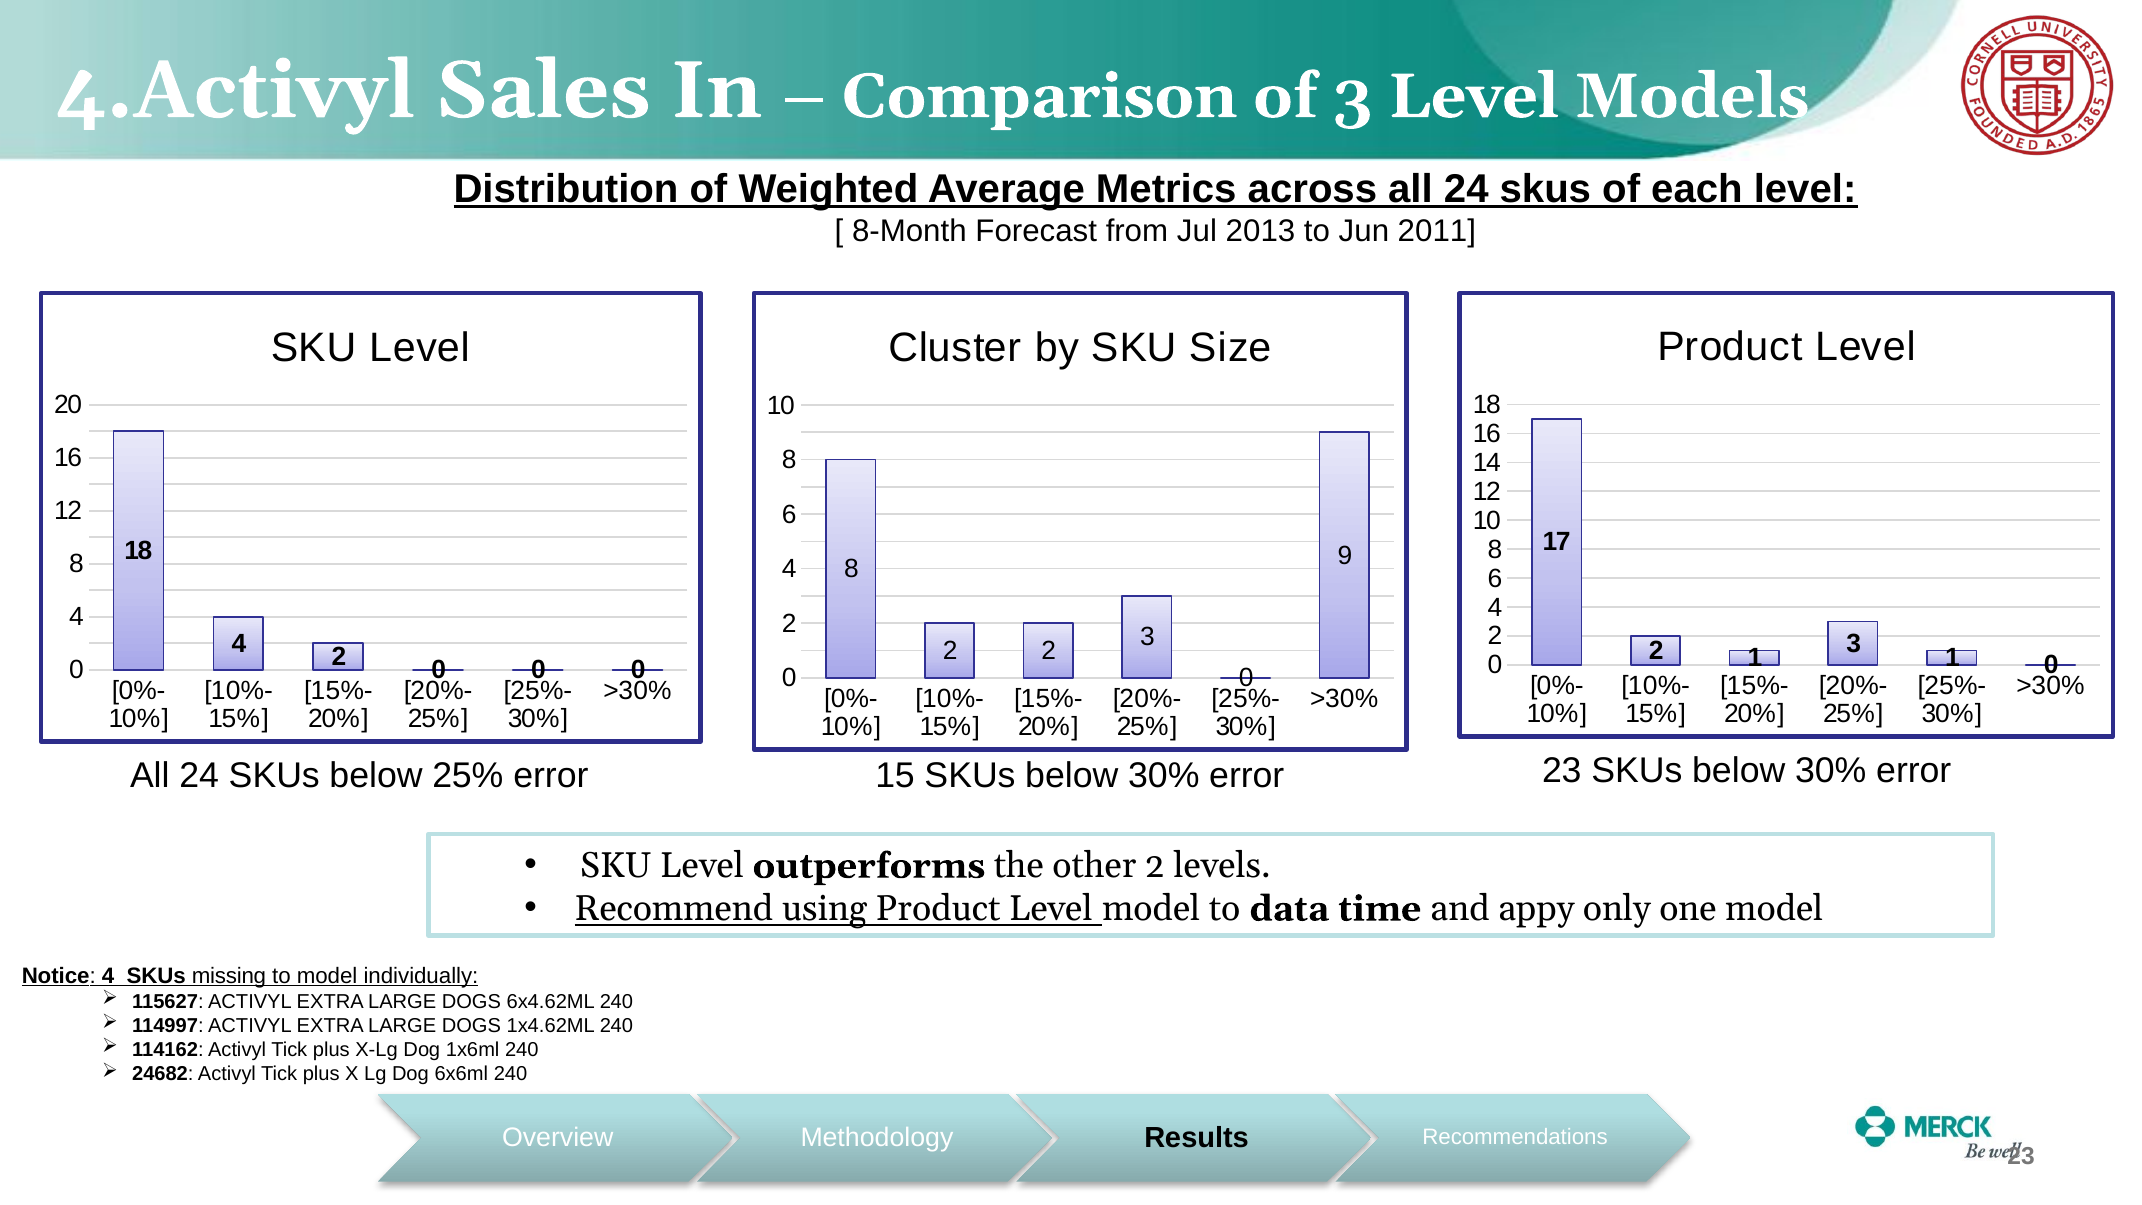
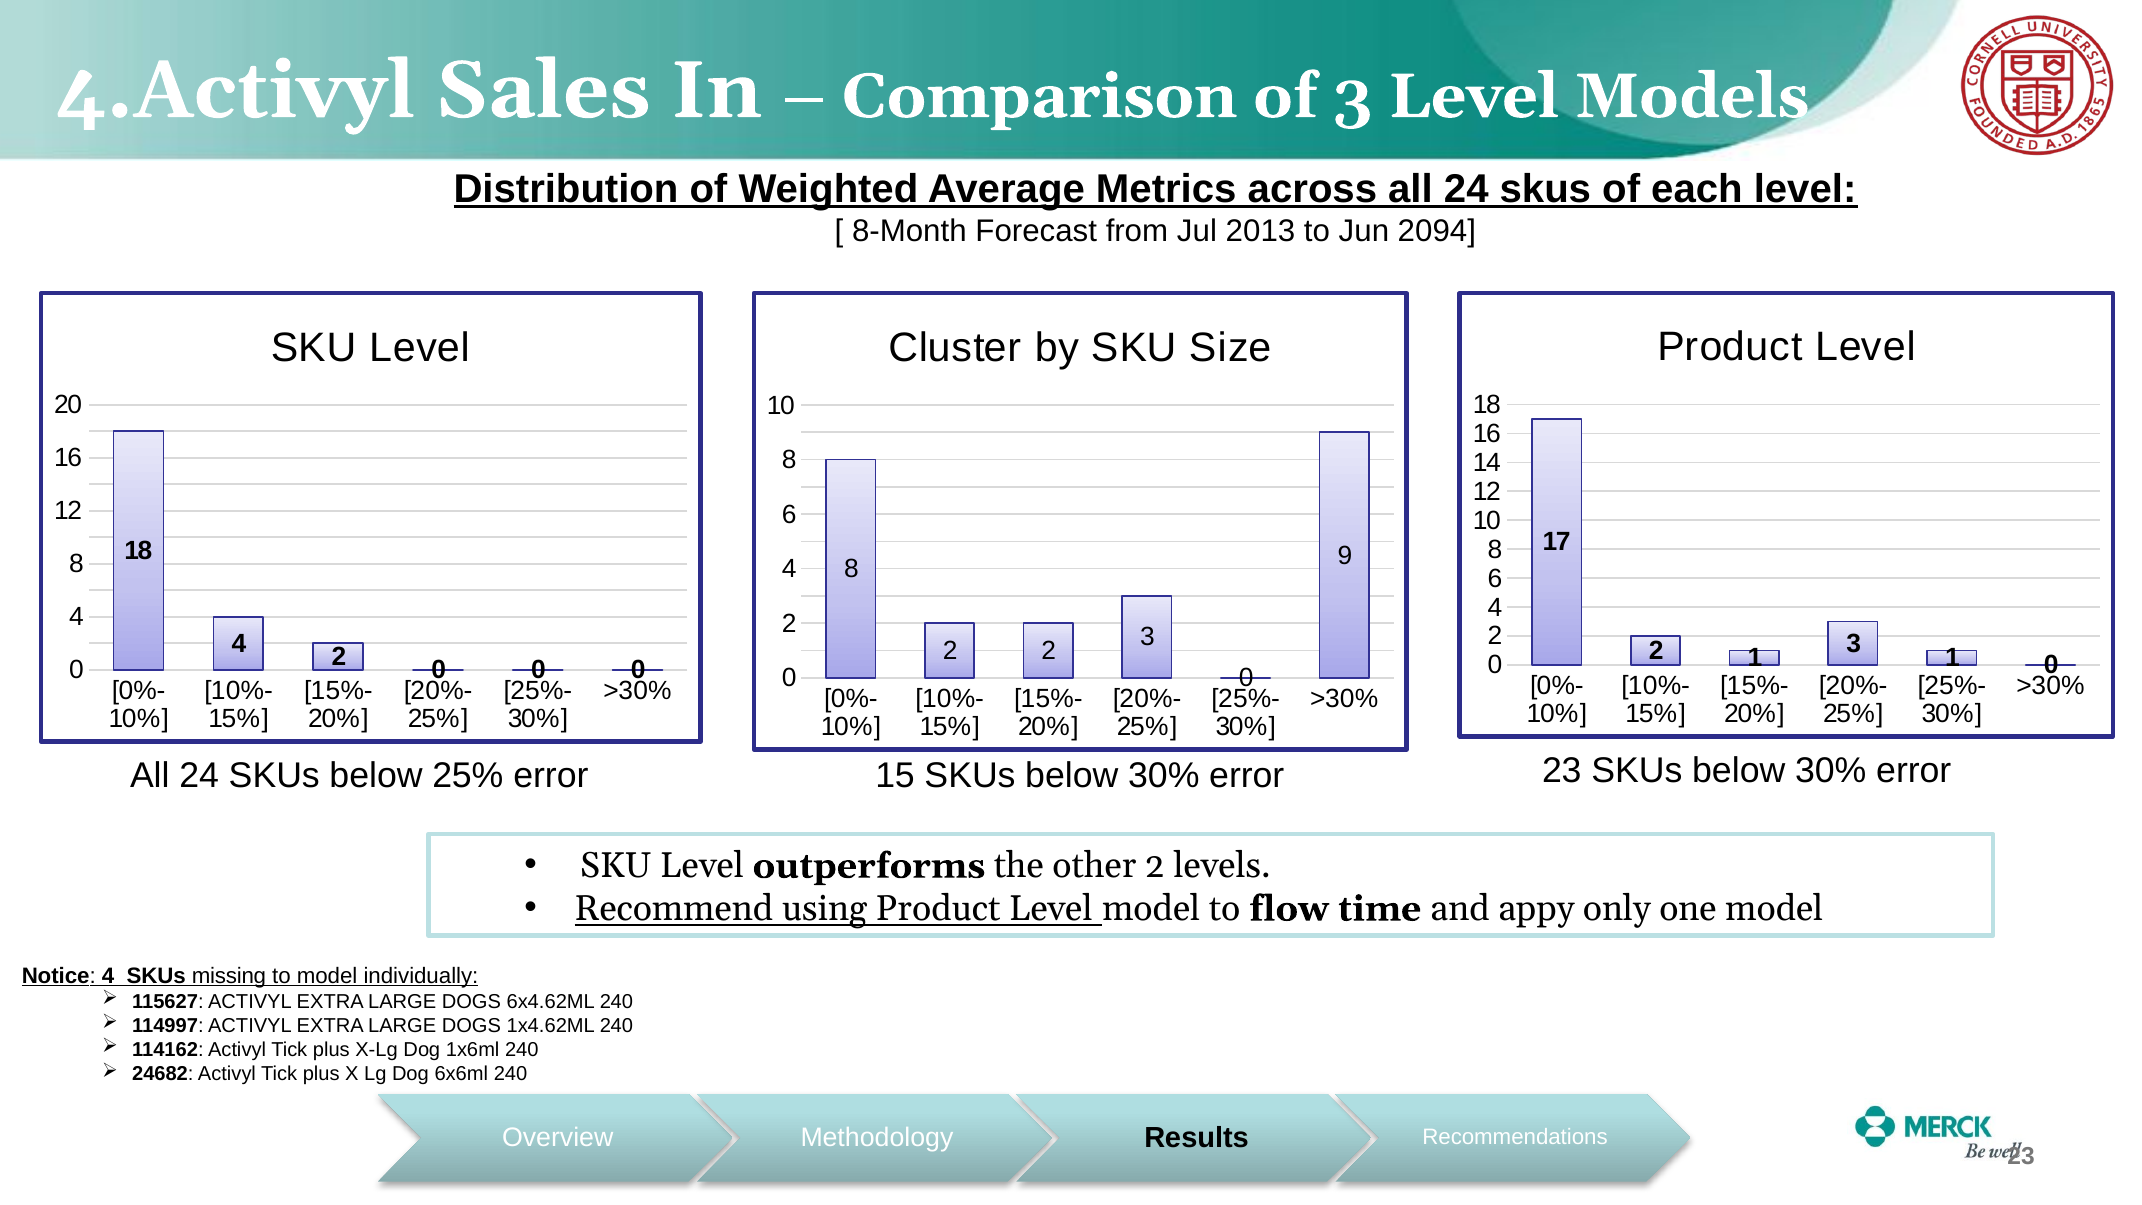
2011: 2011 -> 2094
data: data -> flow
